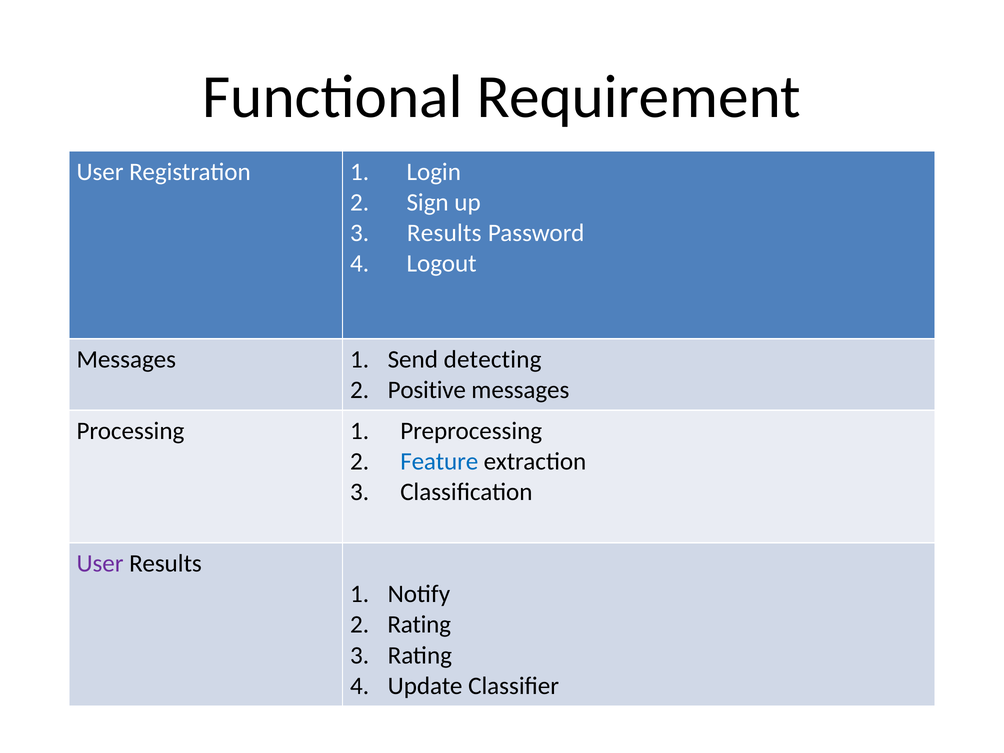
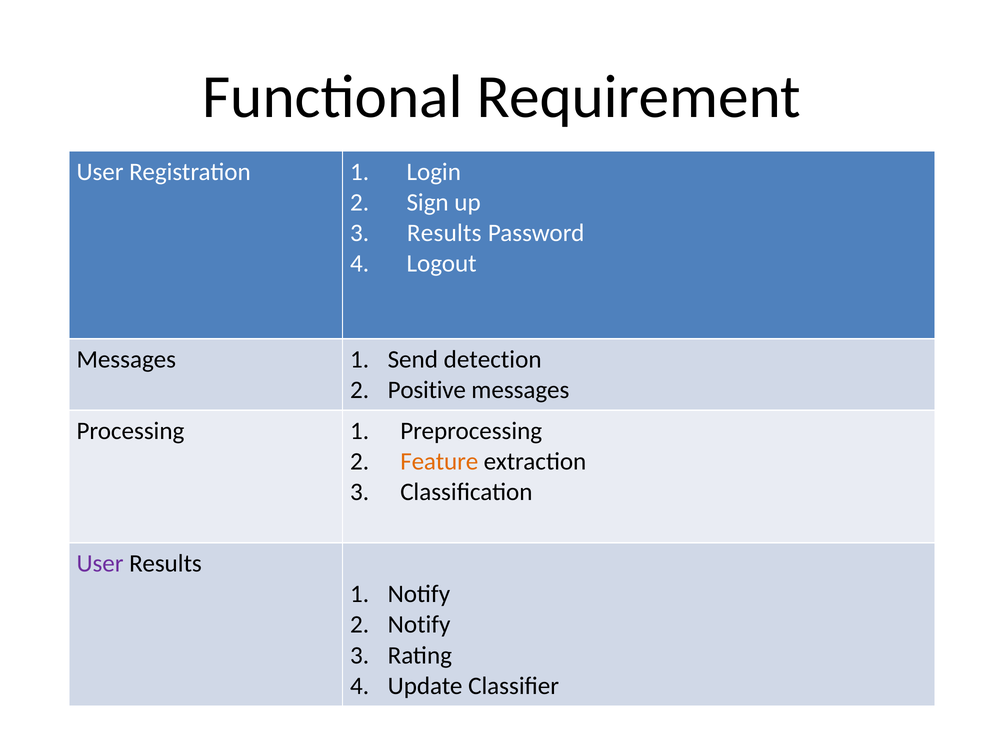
detecting: detecting -> detection
Feature colour: blue -> orange
Rating at (419, 625): Rating -> Notify
